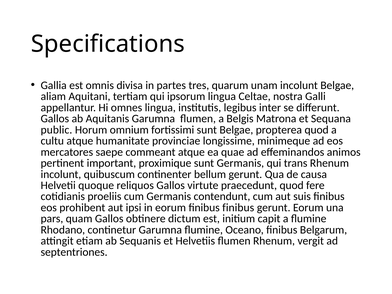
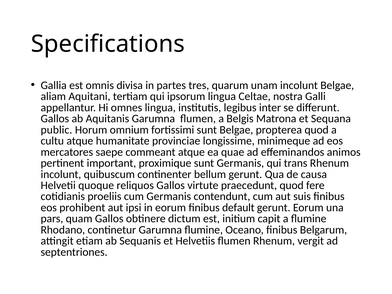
finibus finibus: finibus -> default
